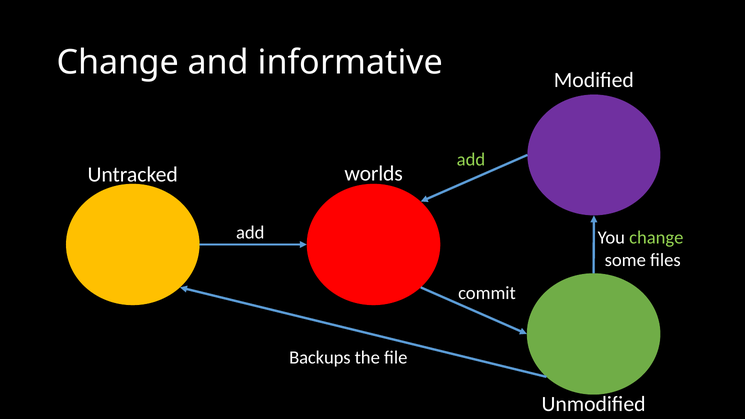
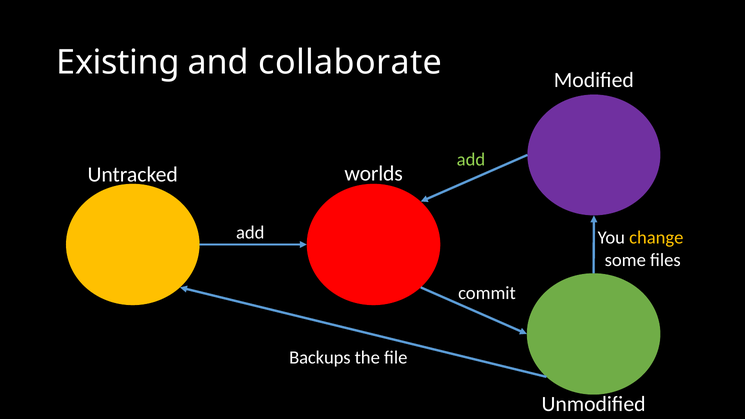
Change at (118, 63): Change -> Existing
informative: informative -> collaborate
change at (656, 238) colour: light green -> yellow
